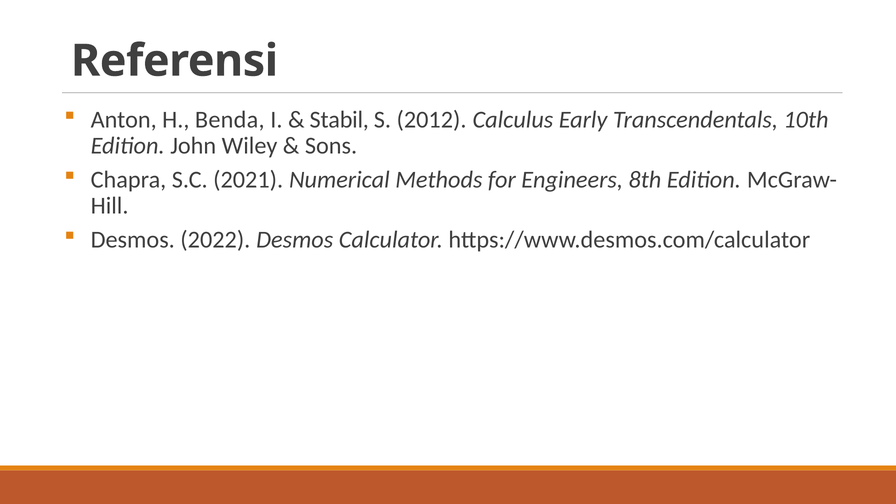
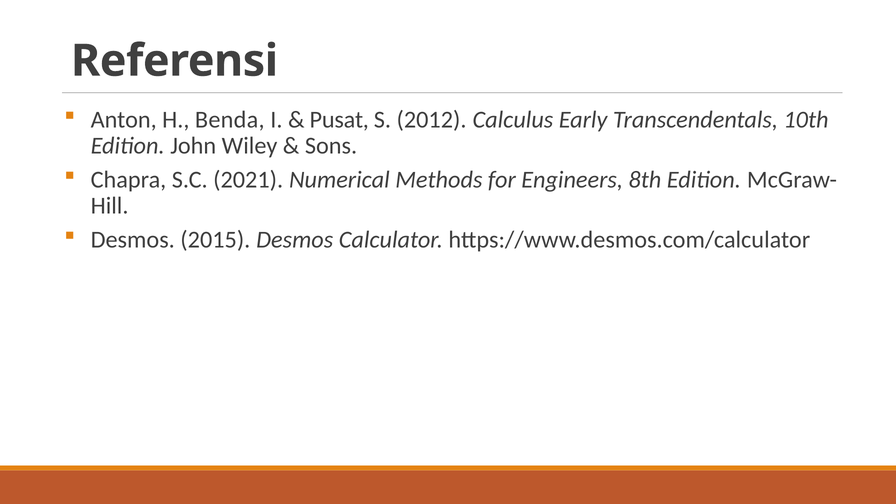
Stabil: Stabil -> Pusat
2022: 2022 -> 2015
